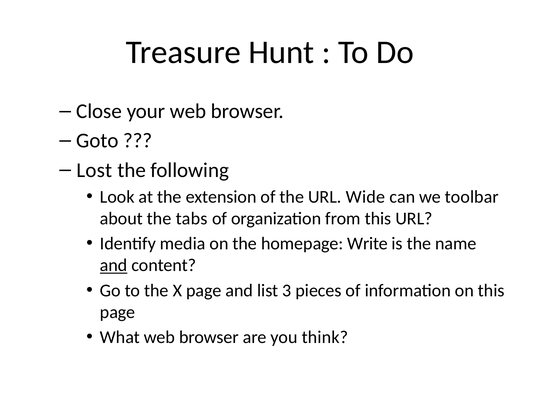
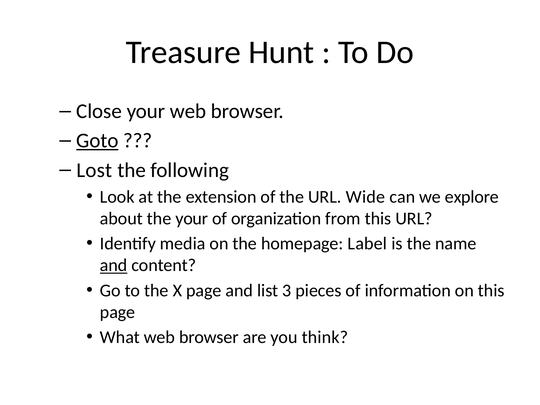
Goto underline: none -> present
toolbar: toolbar -> explore
the tabs: tabs -> your
Write: Write -> Label
